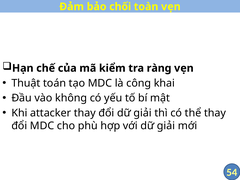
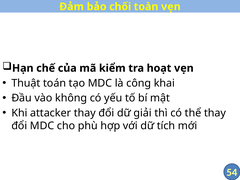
ràng: ràng -> hoạt
với dữ giải: giải -> tích
